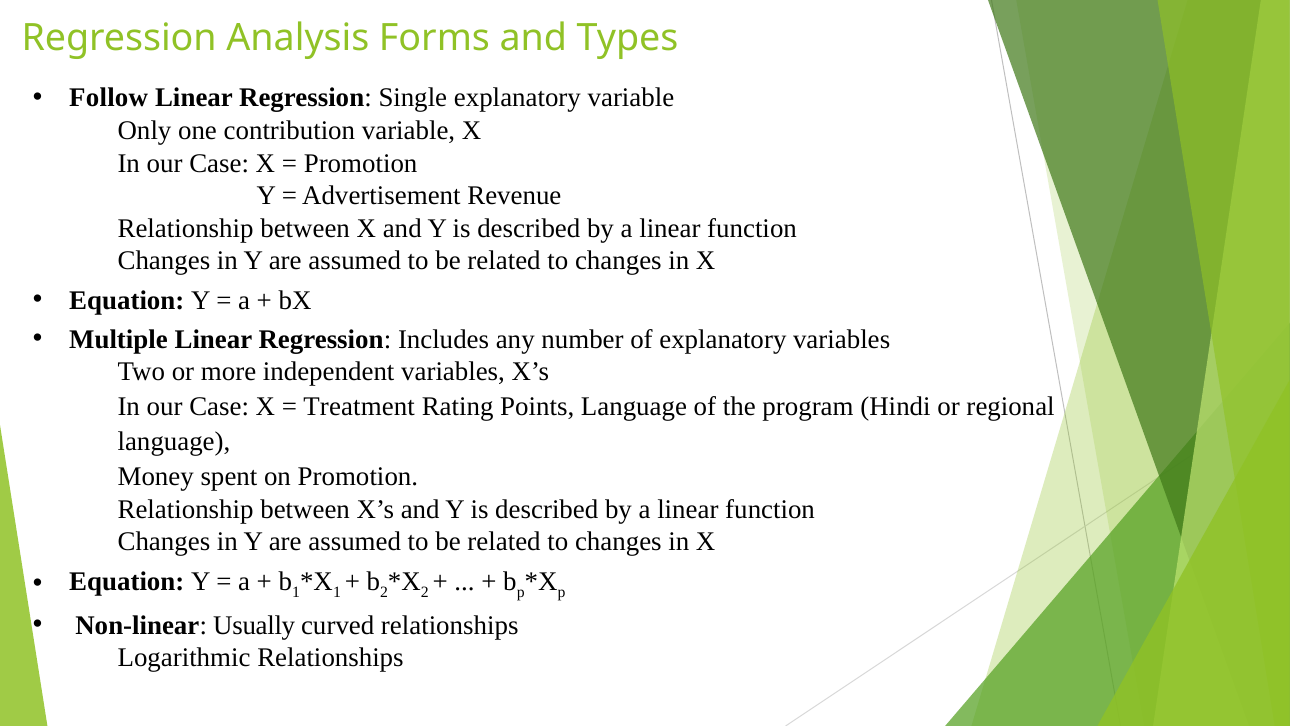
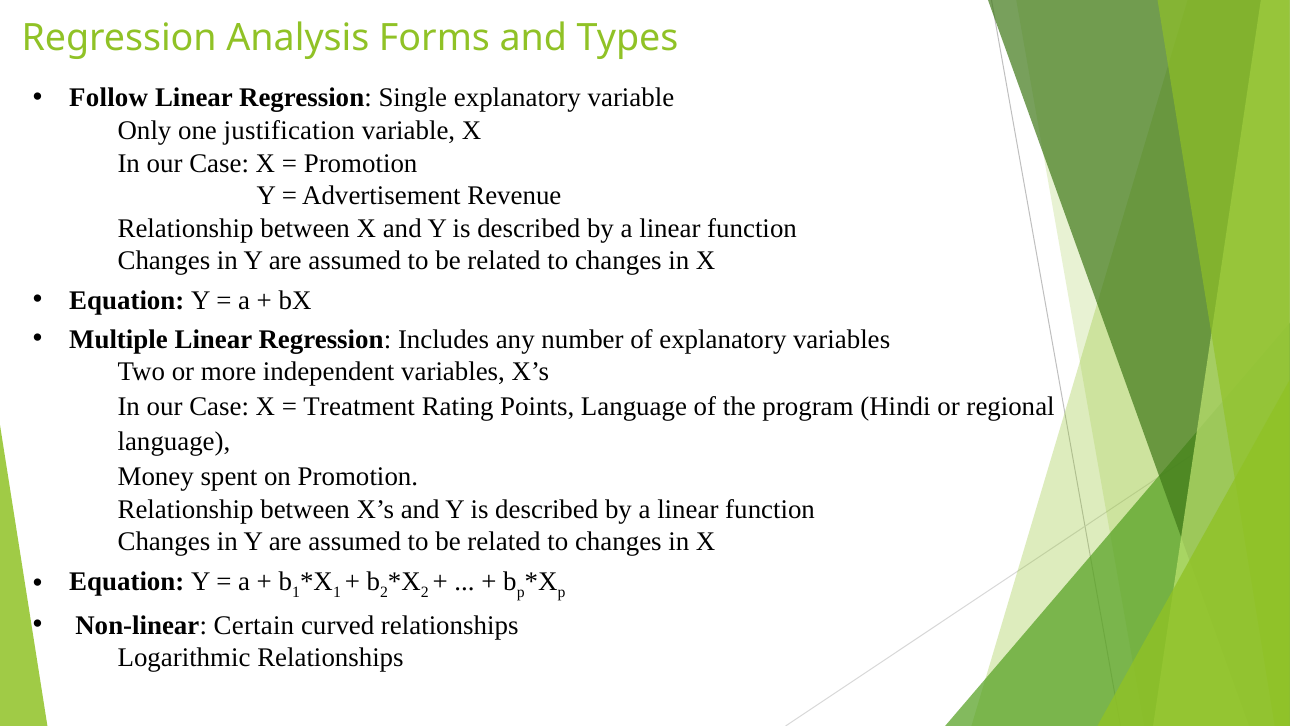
contribution: contribution -> justification
Usually: Usually -> Certain
